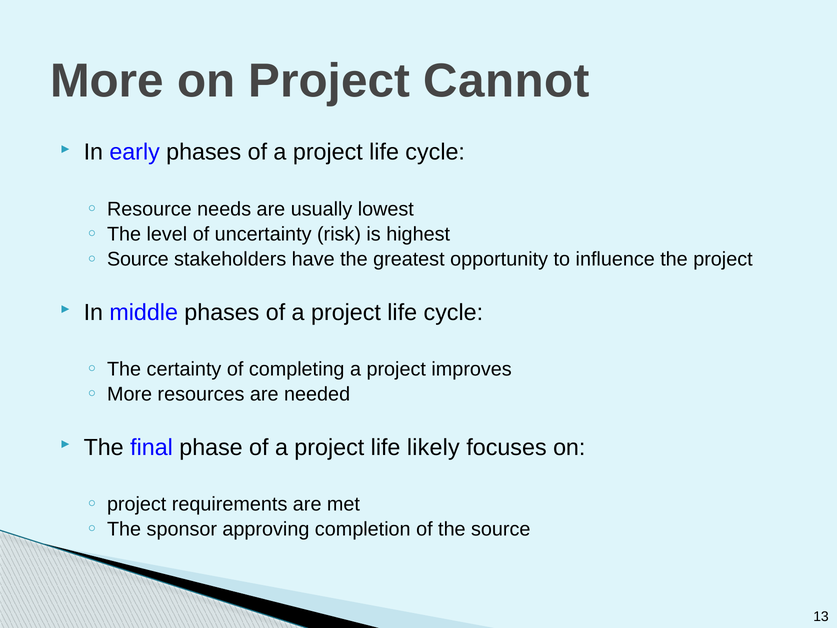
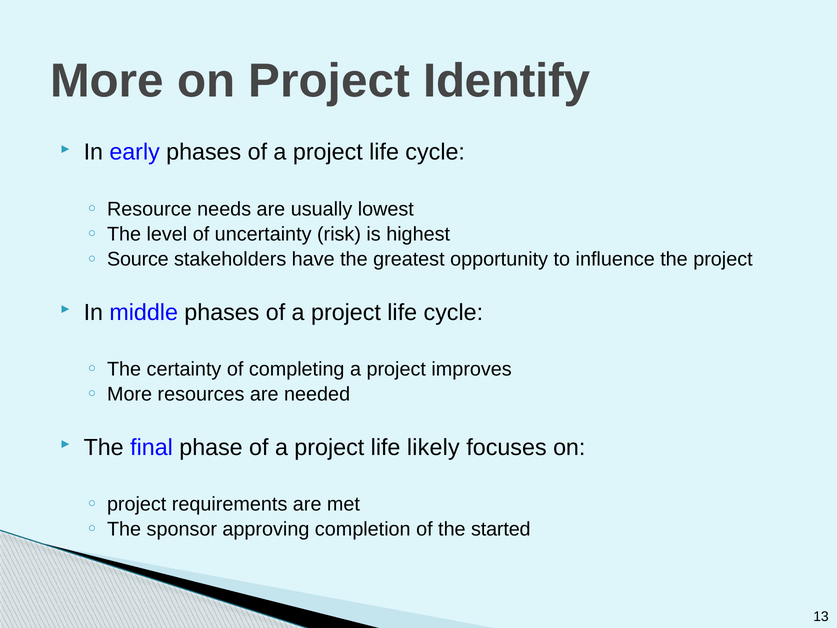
Cannot: Cannot -> Identify
the source: source -> started
